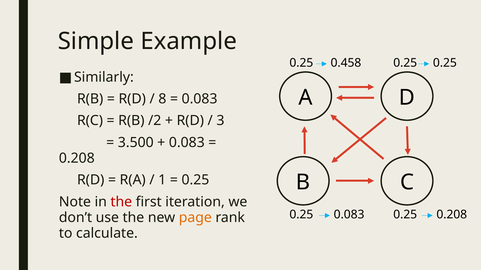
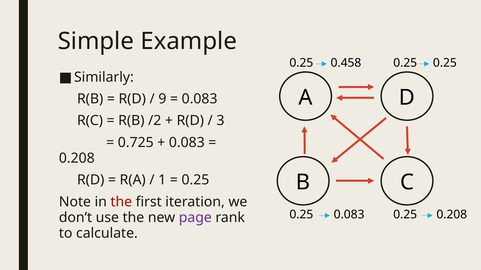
8: 8 -> 9
3.500: 3.500 -> 0.725
page colour: orange -> purple
